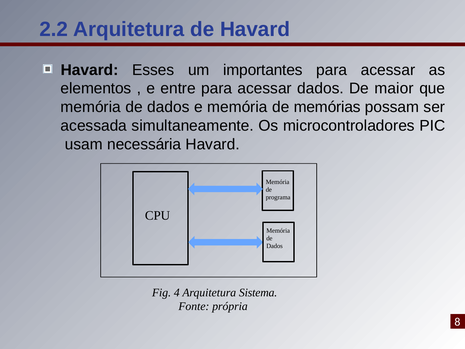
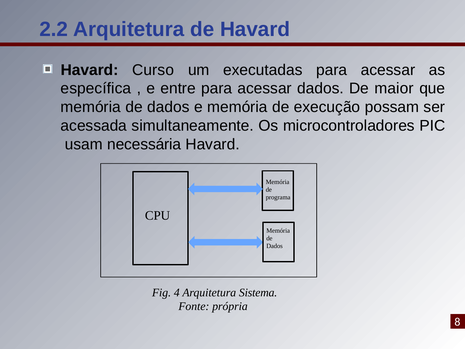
Esses: Esses -> Curso
importantes: importantes -> executadas
elementos: elementos -> específica
memórias: memórias -> execução
